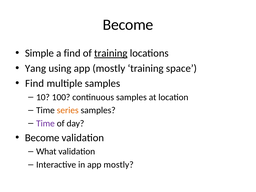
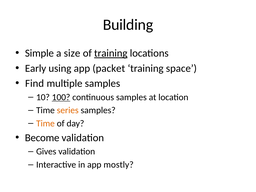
Become at (128, 25): Become -> Building
a find: find -> size
Yang: Yang -> Early
using app mostly: mostly -> packet
100 underline: none -> present
Time at (45, 123) colour: purple -> orange
What: What -> Gives
